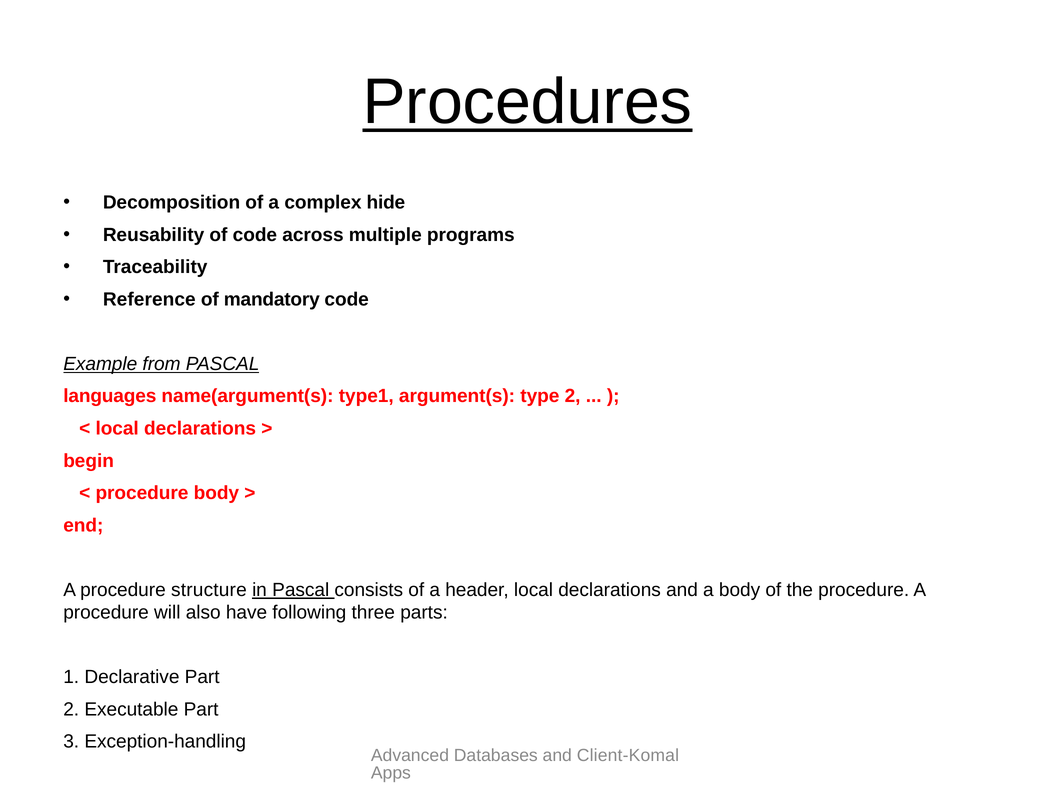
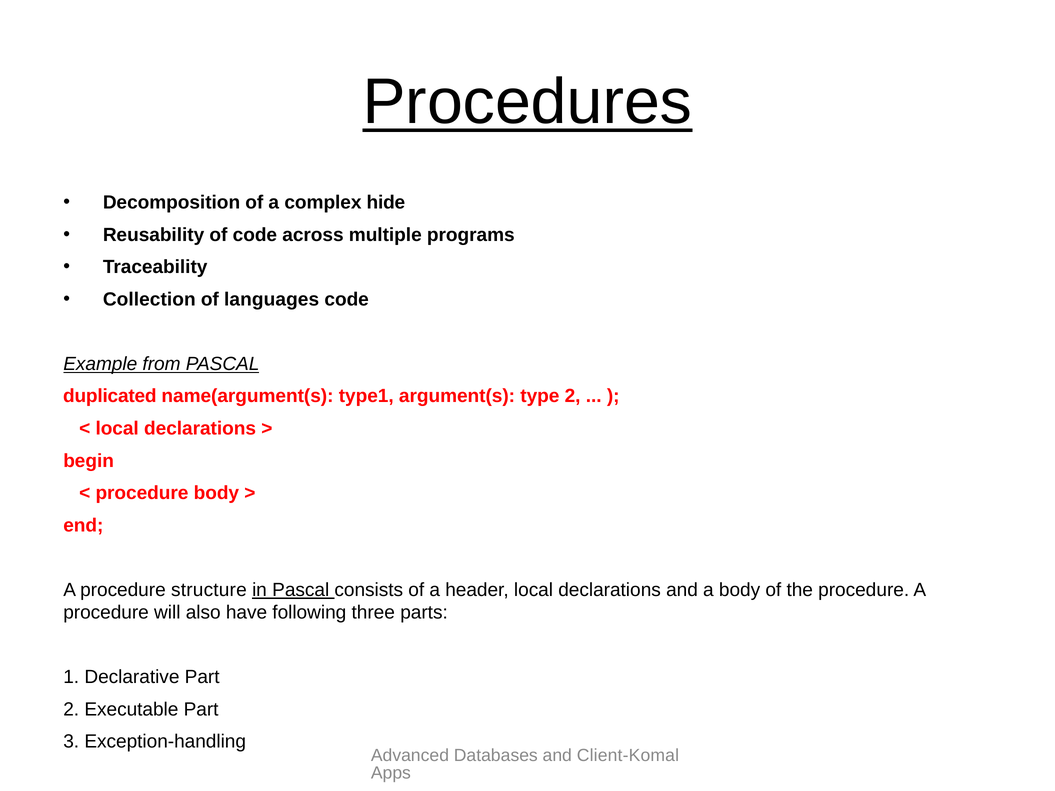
Reference: Reference -> Collection
mandatory: mandatory -> languages
languages: languages -> duplicated
